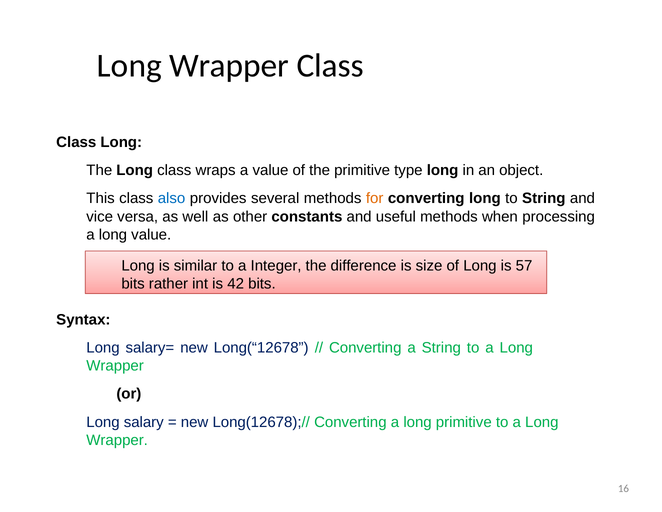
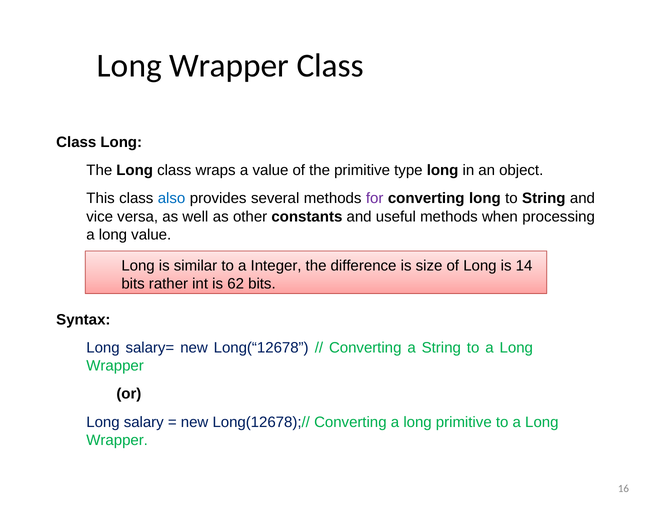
for colour: orange -> purple
57: 57 -> 14
42: 42 -> 62
